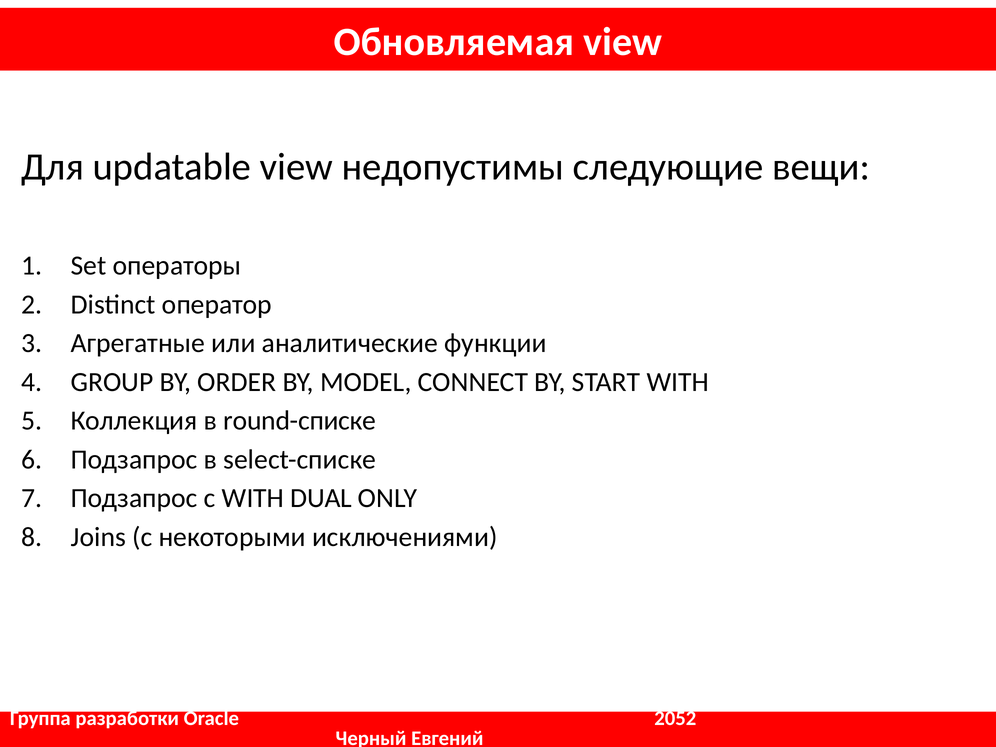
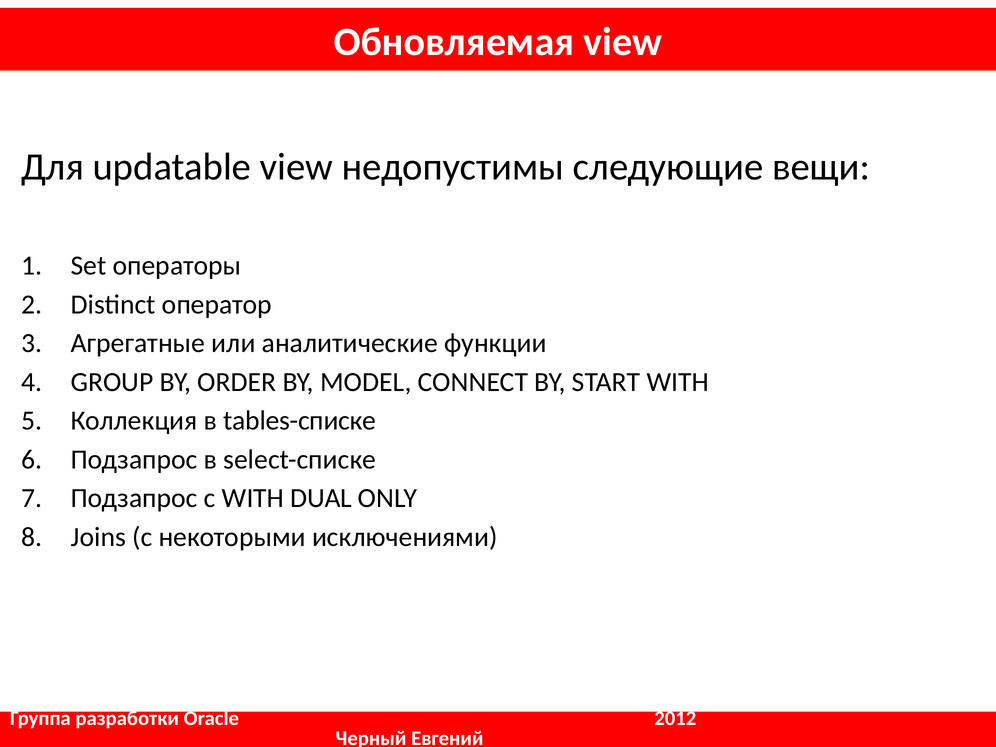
round-списке: round-списке -> tables-списке
2052: 2052 -> 2012
